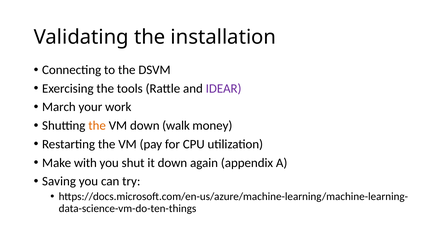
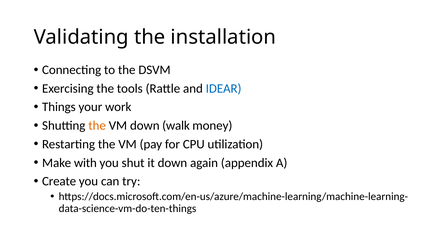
IDEAR colour: purple -> blue
March: March -> Things
Saving: Saving -> Create
